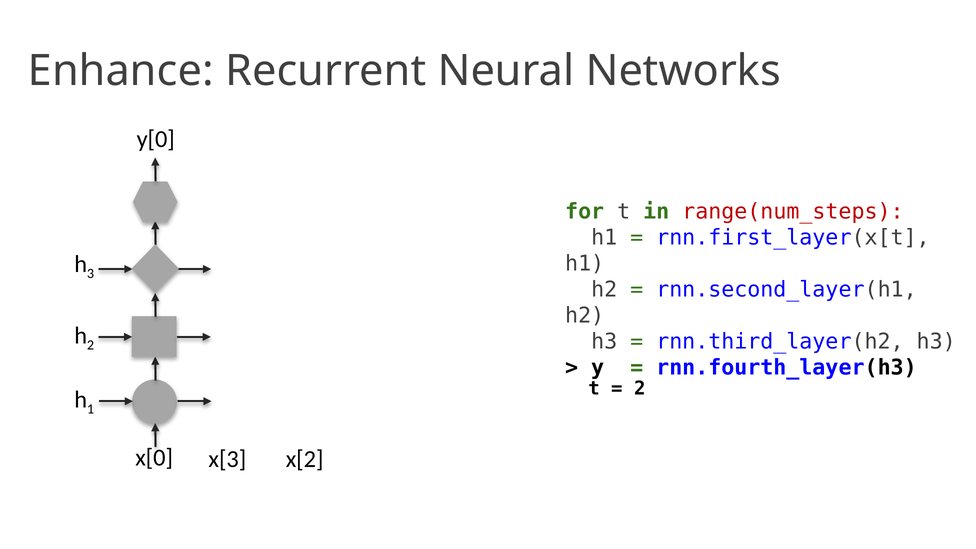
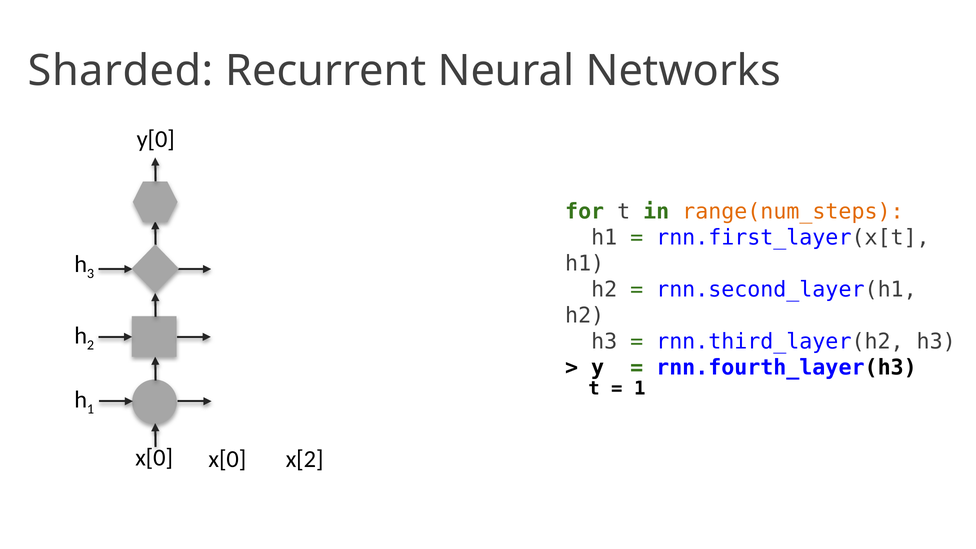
Enhance: Enhance -> Sharded
range(num_steps colour: red -> orange
2 at (640, 389): 2 -> 1
x[3 at (227, 459): x[3 -> x[0
